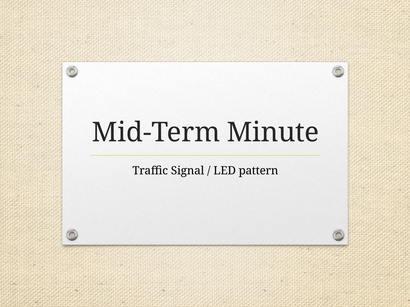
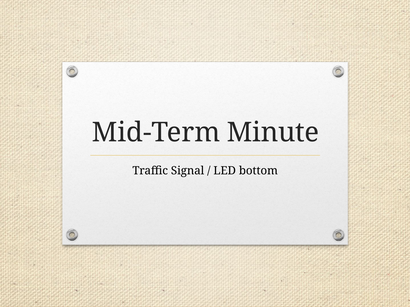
pattern: pattern -> bottom
